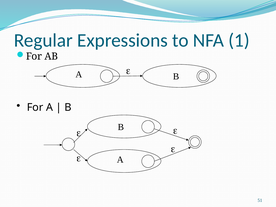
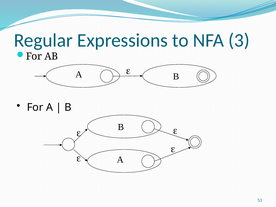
1: 1 -> 3
